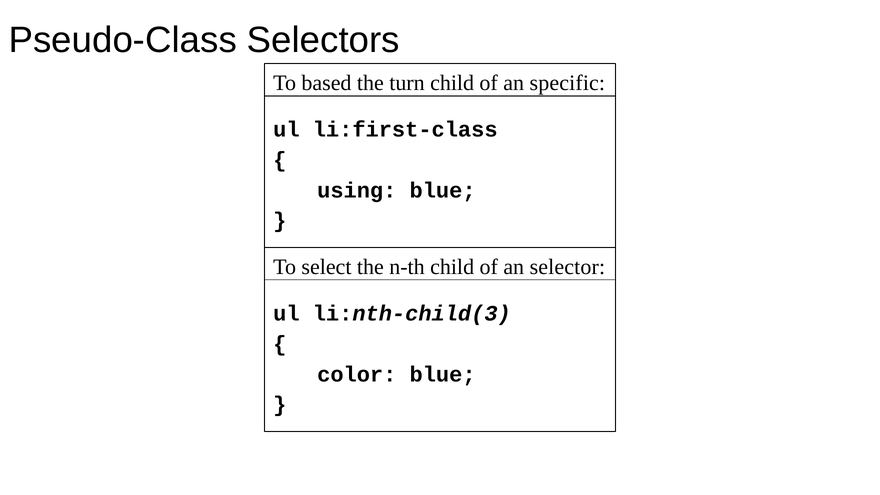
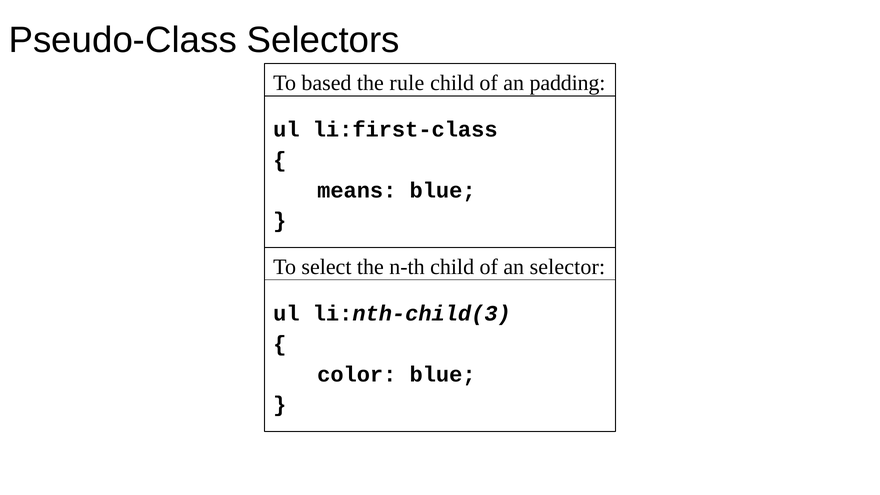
turn: turn -> rule
specific: specific -> padding
using: using -> means
